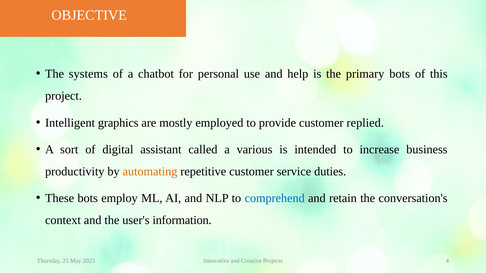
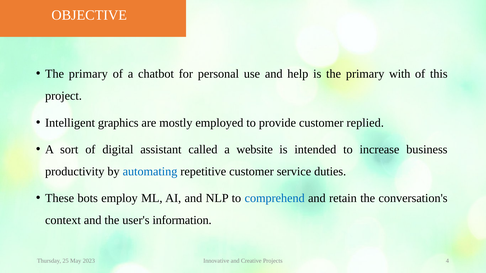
systems at (88, 74): systems -> primary
primary bots: bots -> with
various: various -> website
automating colour: orange -> blue
